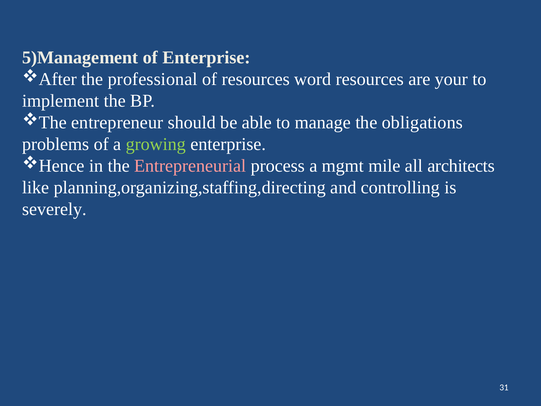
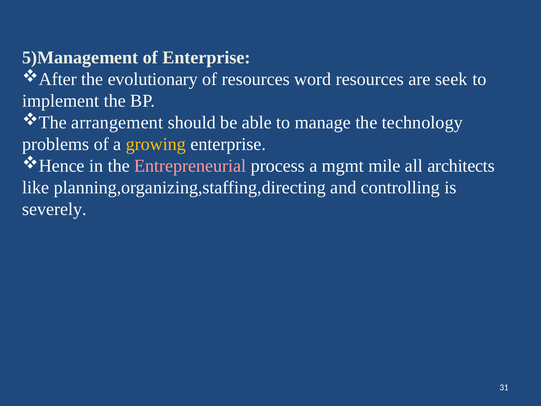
professional: professional -> evolutionary
your: your -> seek
entrepreneur: entrepreneur -> arrangement
obligations: obligations -> technology
growing colour: light green -> yellow
